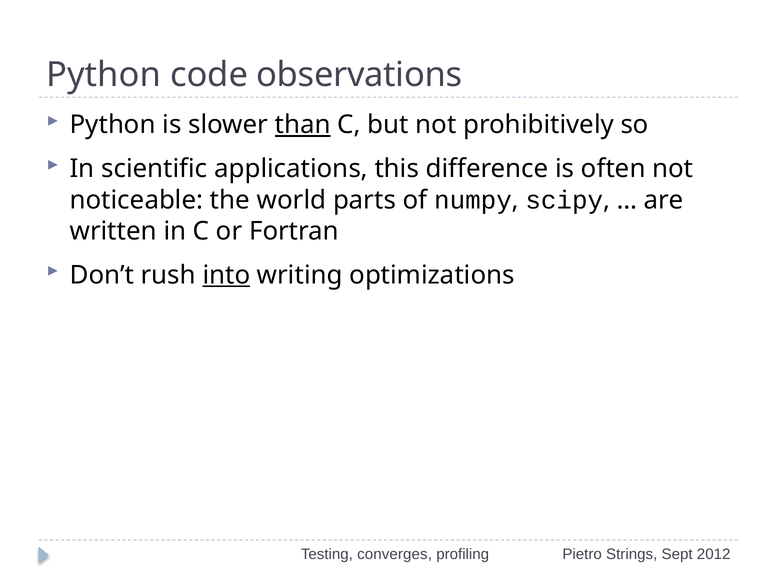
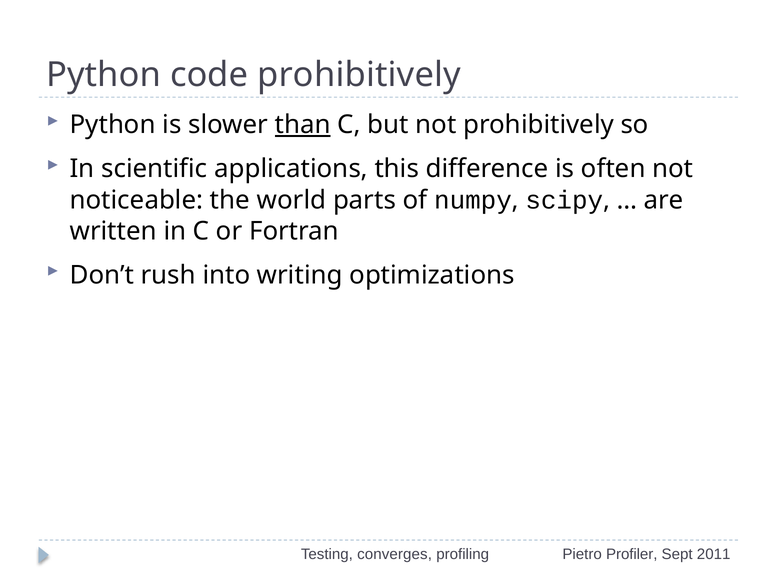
code observations: observations -> prohibitively
into underline: present -> none
Strings: Strings -> Profiler
2012: 2012 -> 2011
